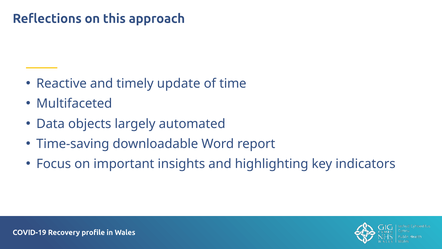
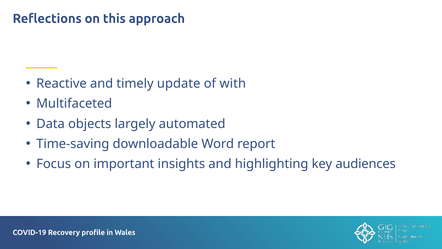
time: time -> with
indicators: indicators -> audiences
